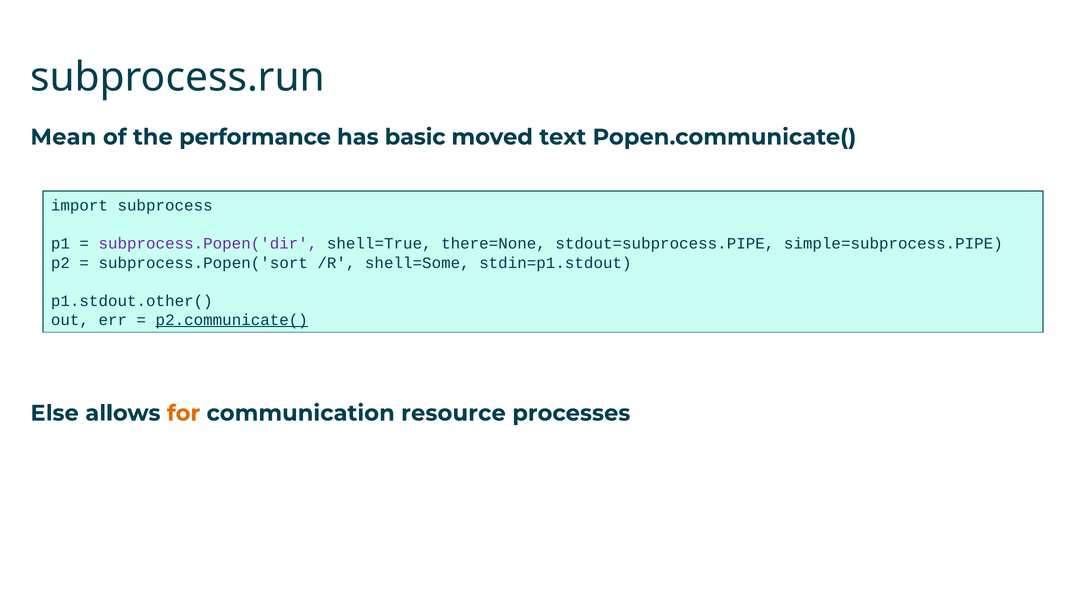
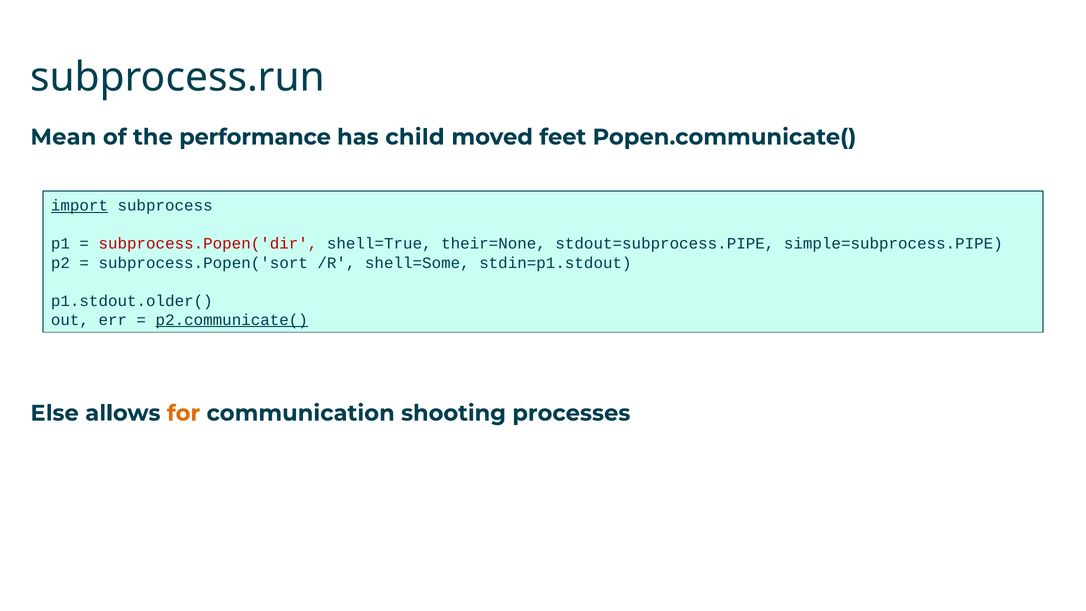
basic: basic -> child
text: text -> feet
import underline: none -> present
subprocess.Popen('dir colour: purple -> red
there=None: there=None -> their=None
p1.stdout.other(: p1.stdout.other( -> p1.stdout.older(
resource: resource -> shooting
